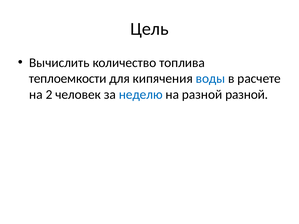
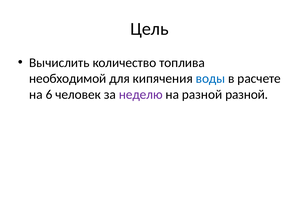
теплоемкости: теплоемкости -> необходимой
2: 2 -> 6
неделю colour: blue -> purple
